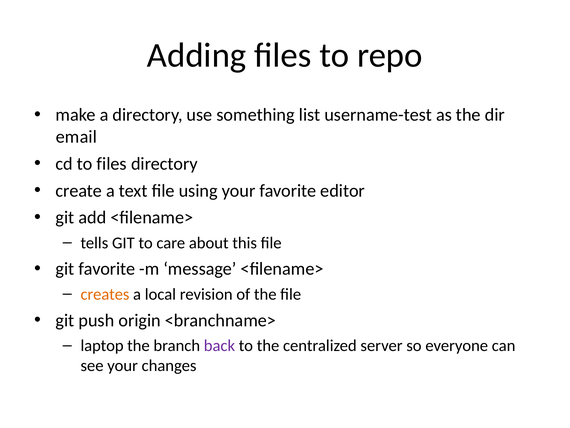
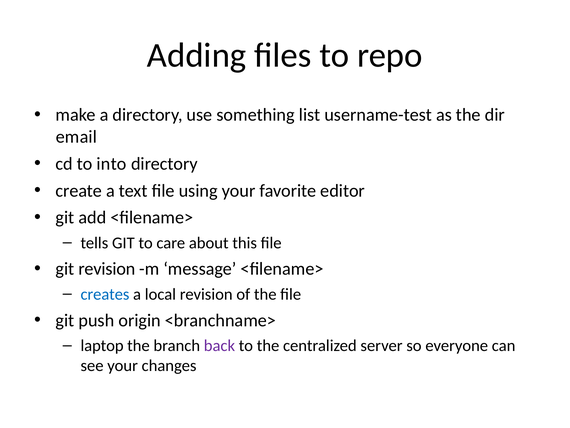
to files: files -> into
git favorite: favorite -> revision
creates colour: orange -> blue
